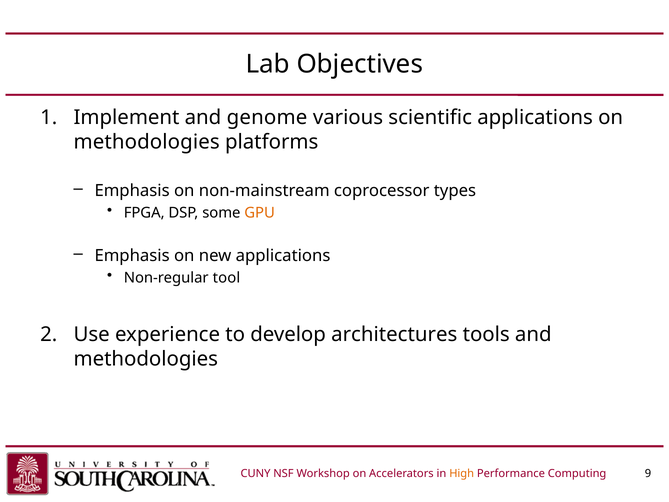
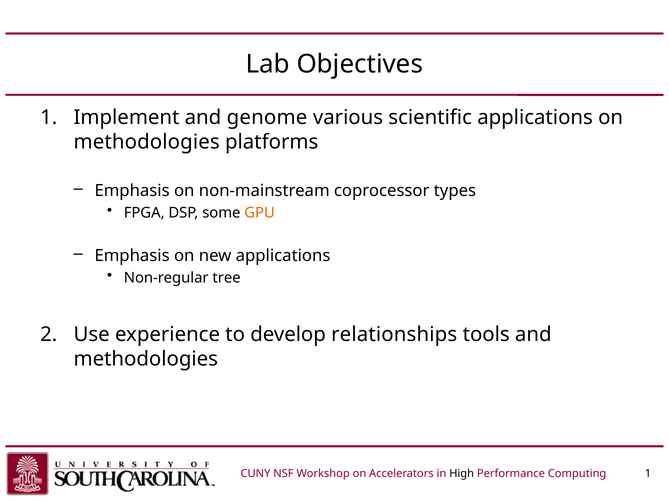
tool: tool -> tree
architectures: architectures -> relationships
High colour: orange -> black
Computing 9: 9 -> 1
